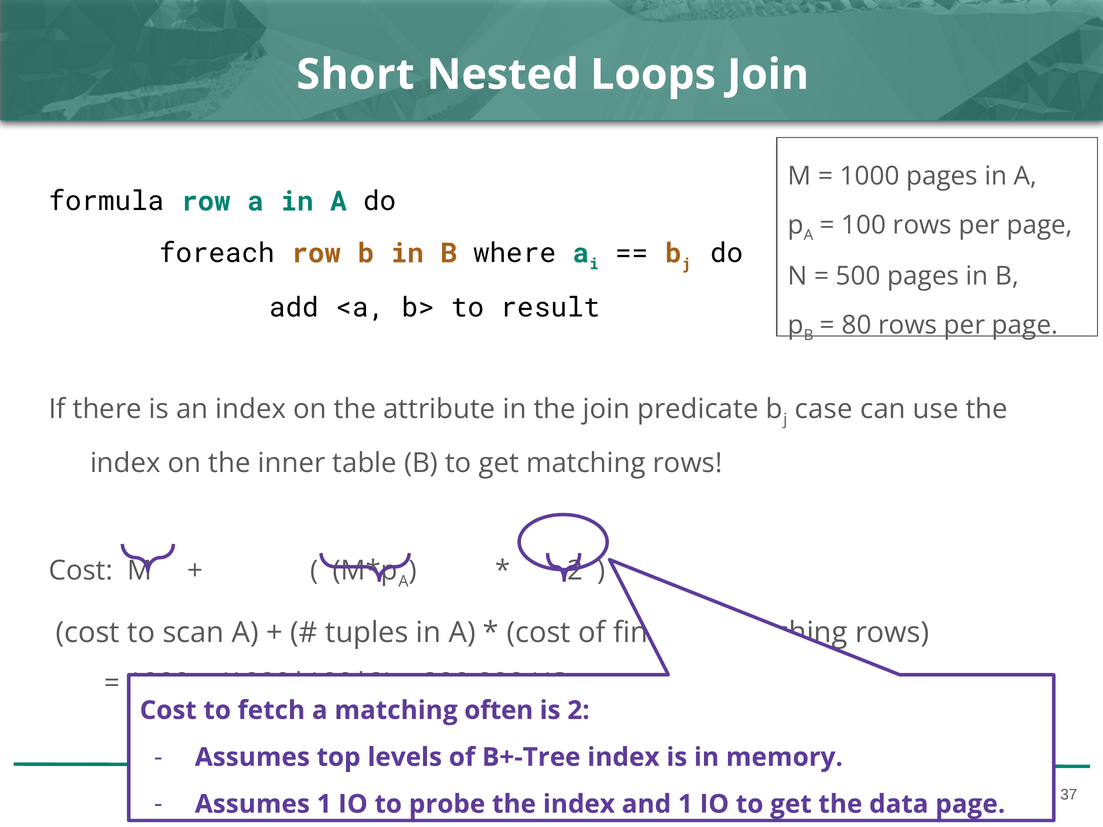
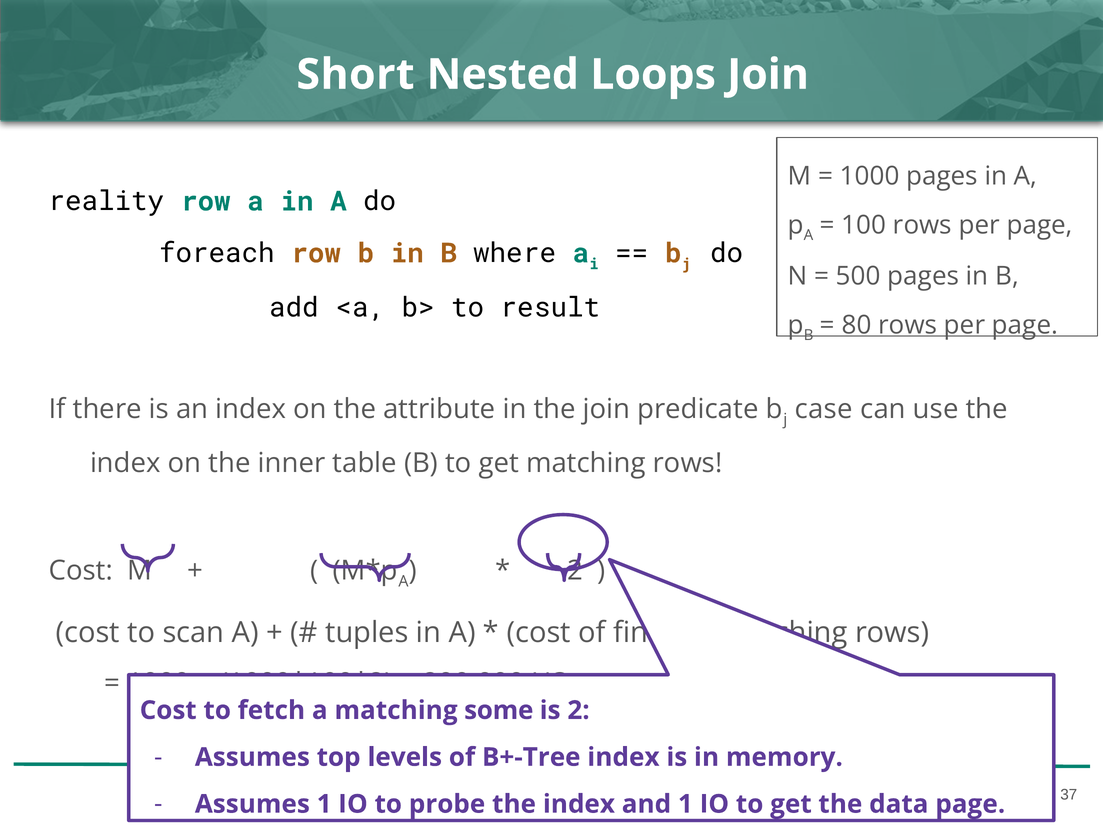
formula: formula -> reality
often: often -> some
